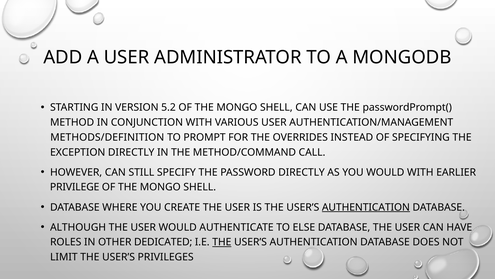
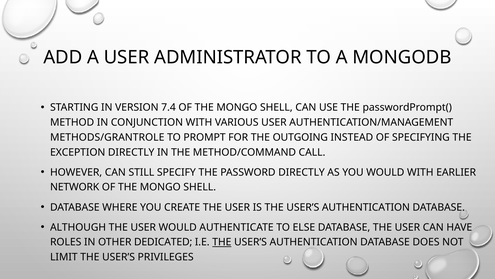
5.2: 5.2 -> 7.4
METHODS/DEFINITION: METHODS/DEFINITION -> METHODS/GRANTROLE
OVERRIDES: OVERRIDES -> OUTGOING
PRIVILEGE: PRIVILEGE -> NETWORK
AUTHENTICATION at (366, 207) underline: present -> none
